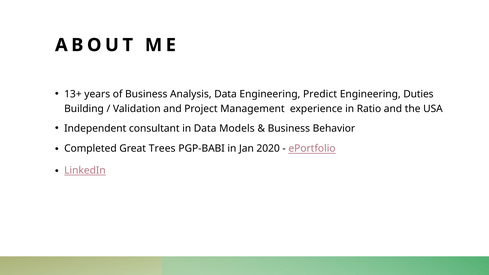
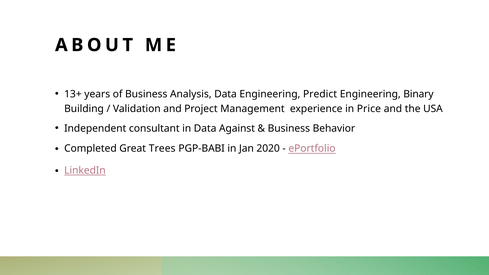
Duties: Duties -> Binary
Ratio: Ratio -> Price
Models: Models -> Against
